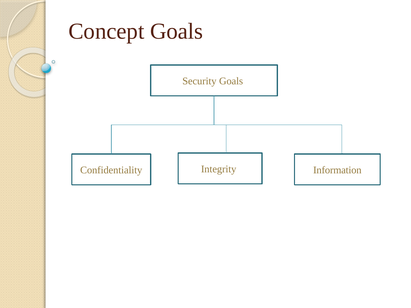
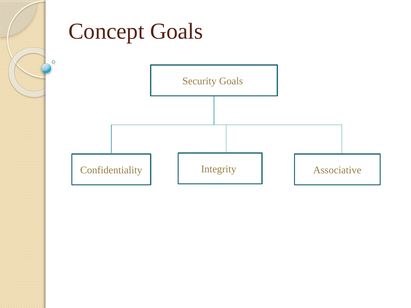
Information: Information -> Associative
